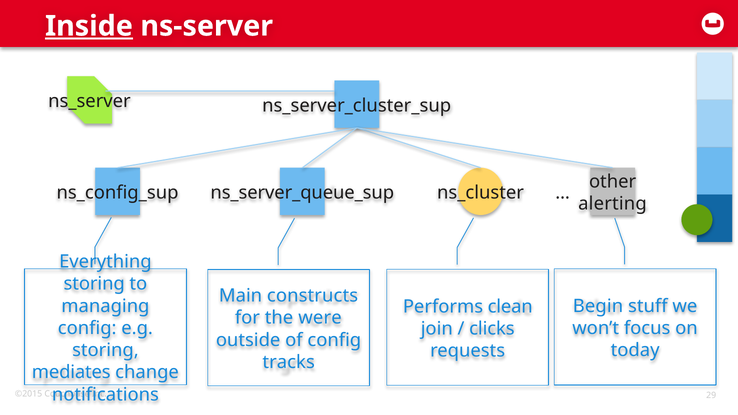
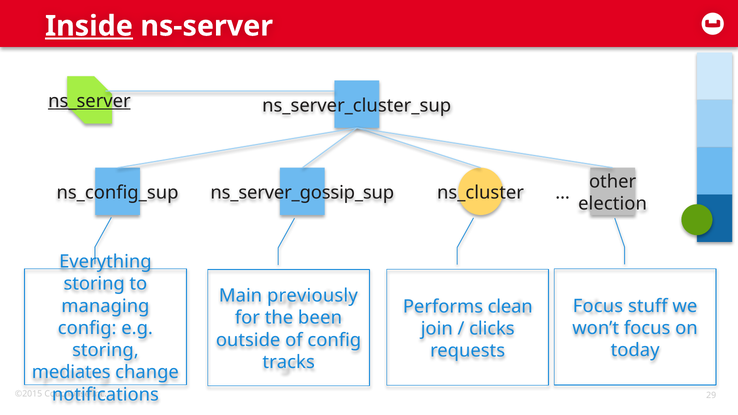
ns_server underline: none -> present
ns_server_queue_sup: ns_server_queue_sup -> ns_server_gossip_sup
alerting: alerting -> election
constructs: constructs -> previously
Begin at (598, 306): Begin -> Focus
were: were -> been
